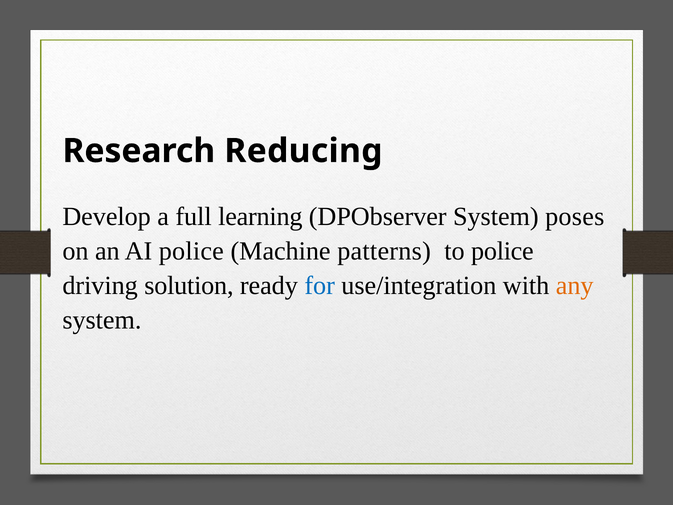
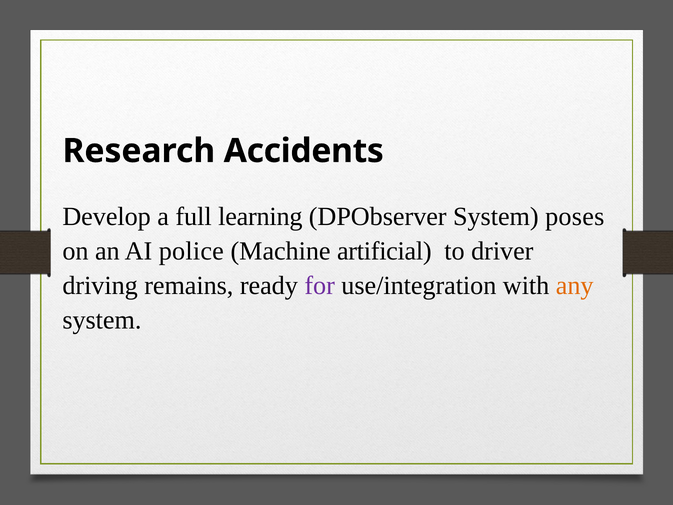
Reducing: Reducing -> Accidents
patterns: patterns -> artificial
to police: police -> driver
solution: solution -> remains
for colour: blue -> purple
